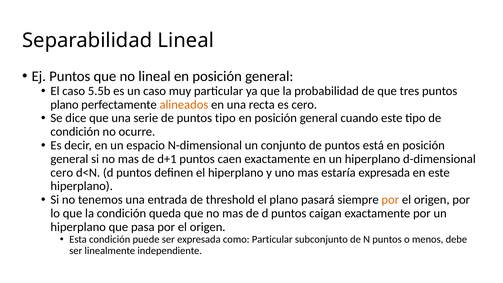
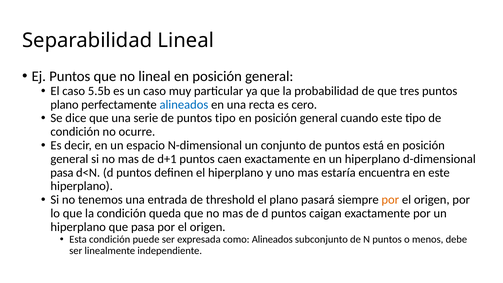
alineados at (184, 105) colour: orange -> blue
cero at (62, 172): cero -> pasa
estaría expresada: expresada -> encuentra
como Particular: Particular -> Alineados
